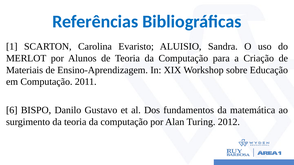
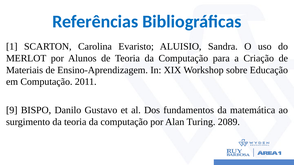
6: 6 -> 9
2012: 2012 -> 2089
